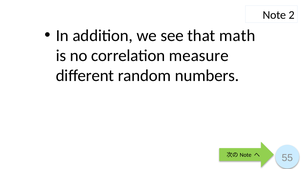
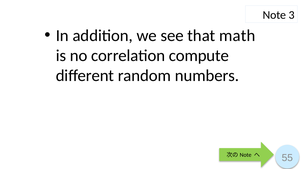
2: 2 -> 3
measure: measure -> compute
